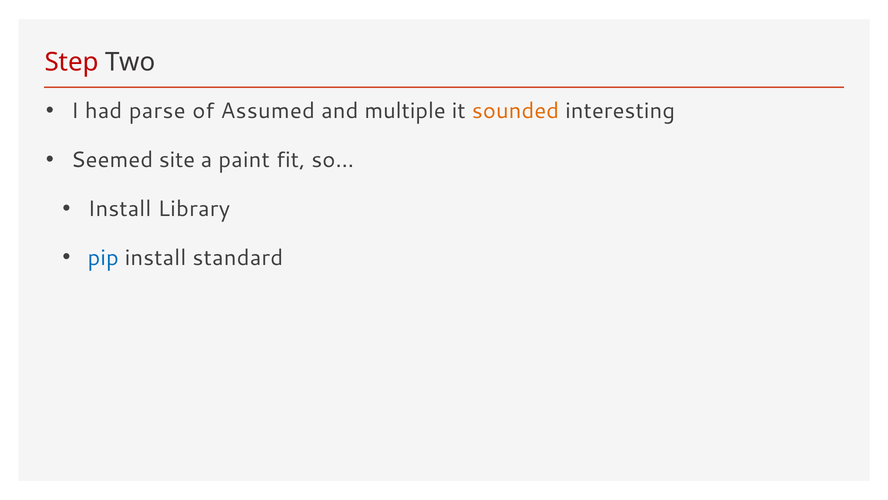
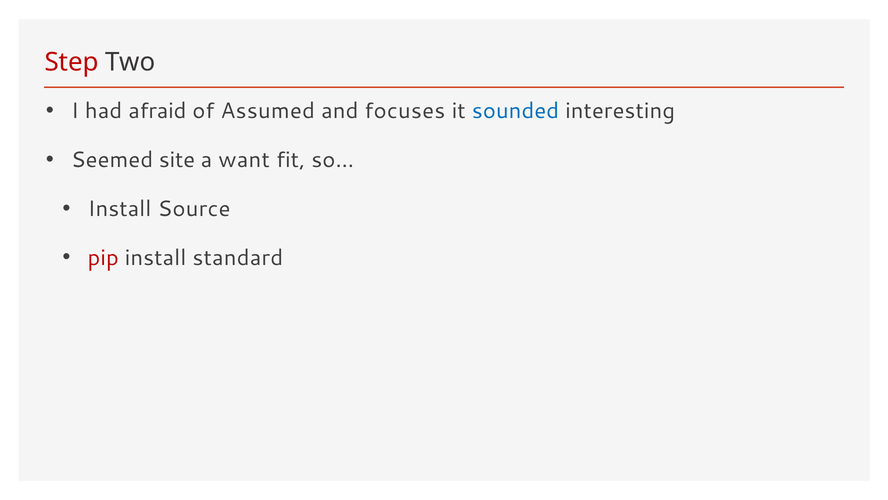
parse: parse -> afraid
multiple: multiple -> focuses
sounded colour: orange -> blue
paint: paint -> want
Library: Library -> Source
pip colour: blue -> red
